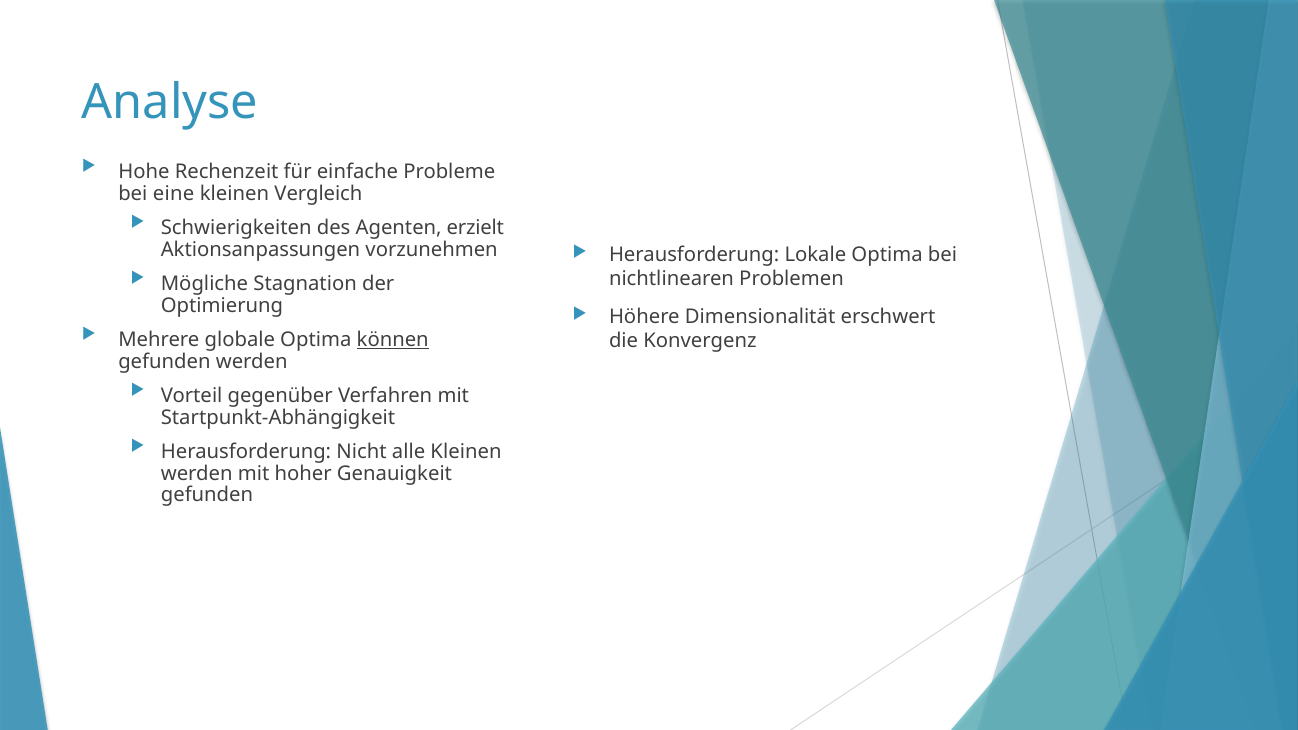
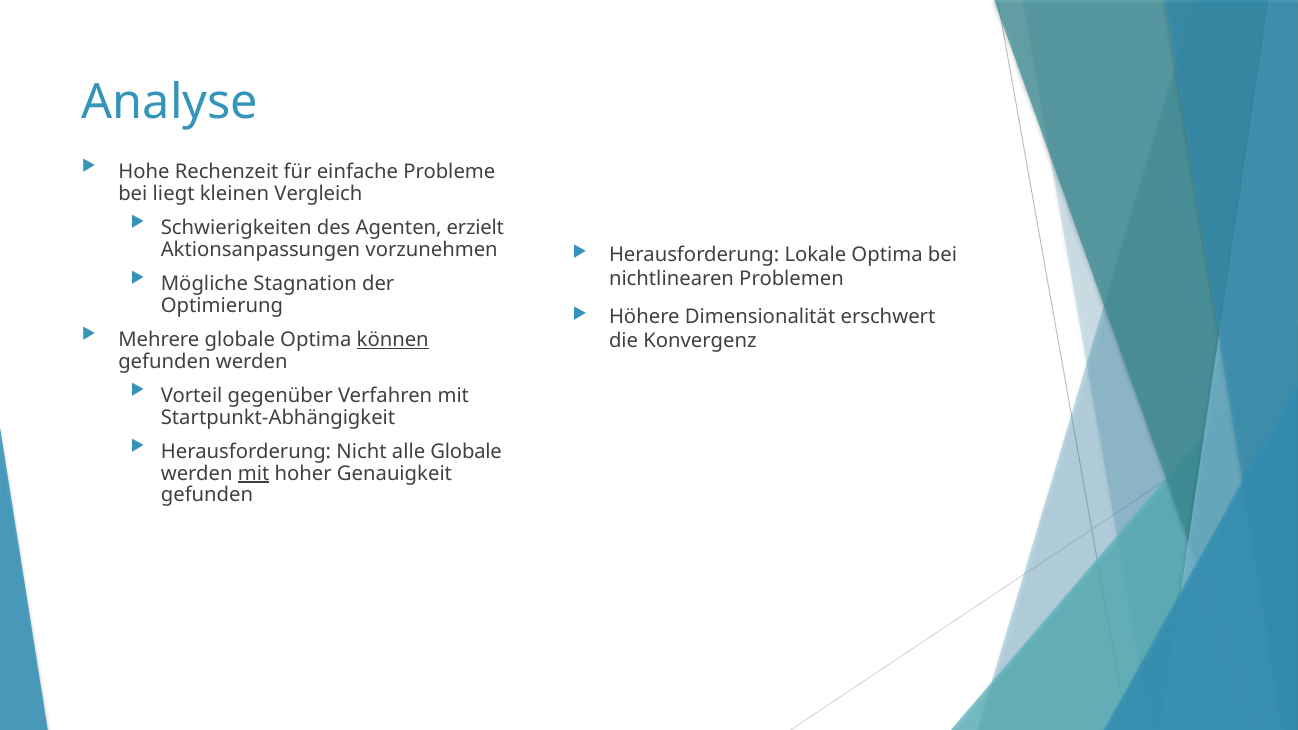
eine: eine -> liegt
alle Kleinen: Kleinen -> Globale
mit at (254, 473) underline: none -> present
